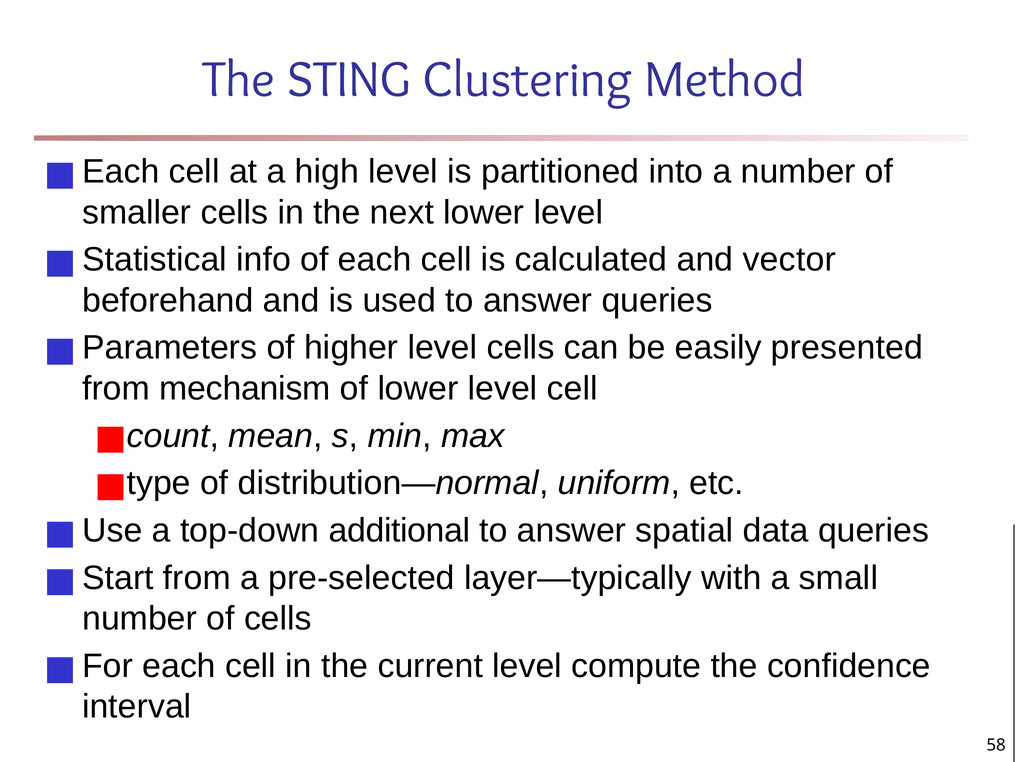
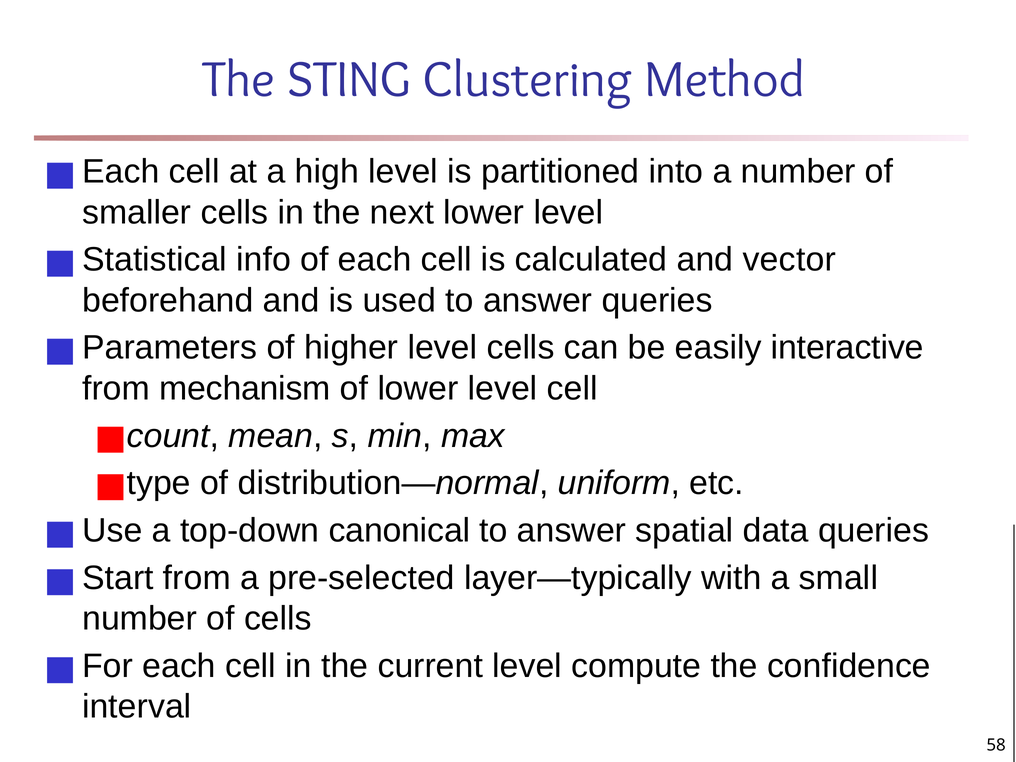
presented: presented -> interactive
additional: additional -> canonical
